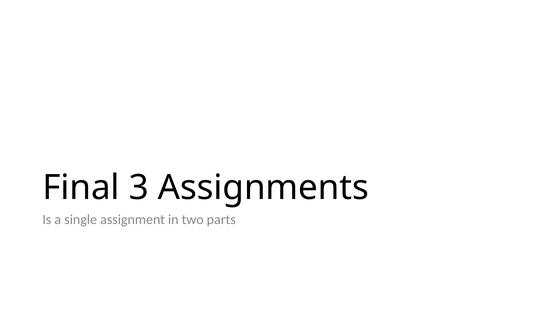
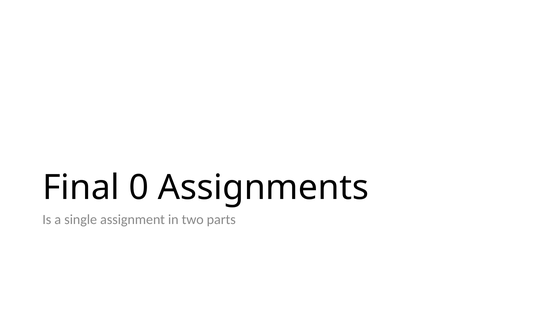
3: 3 -> 0
